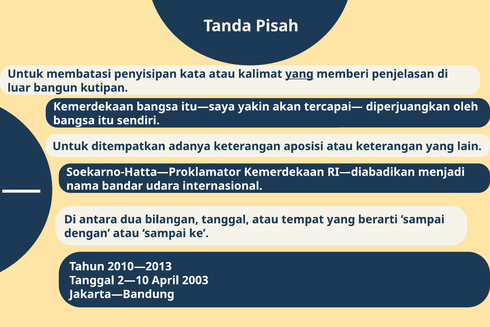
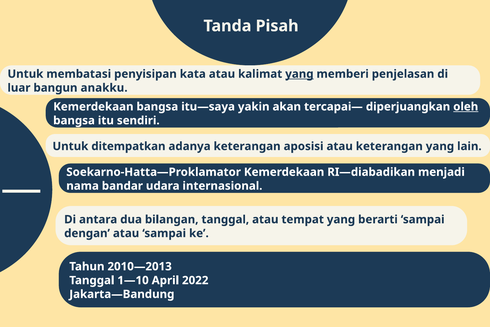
kutipan: kutipan -> anakku
oleh underline: none -> present
2—10: 2—10 -> 1—10
2003: 2003 -> 2022
